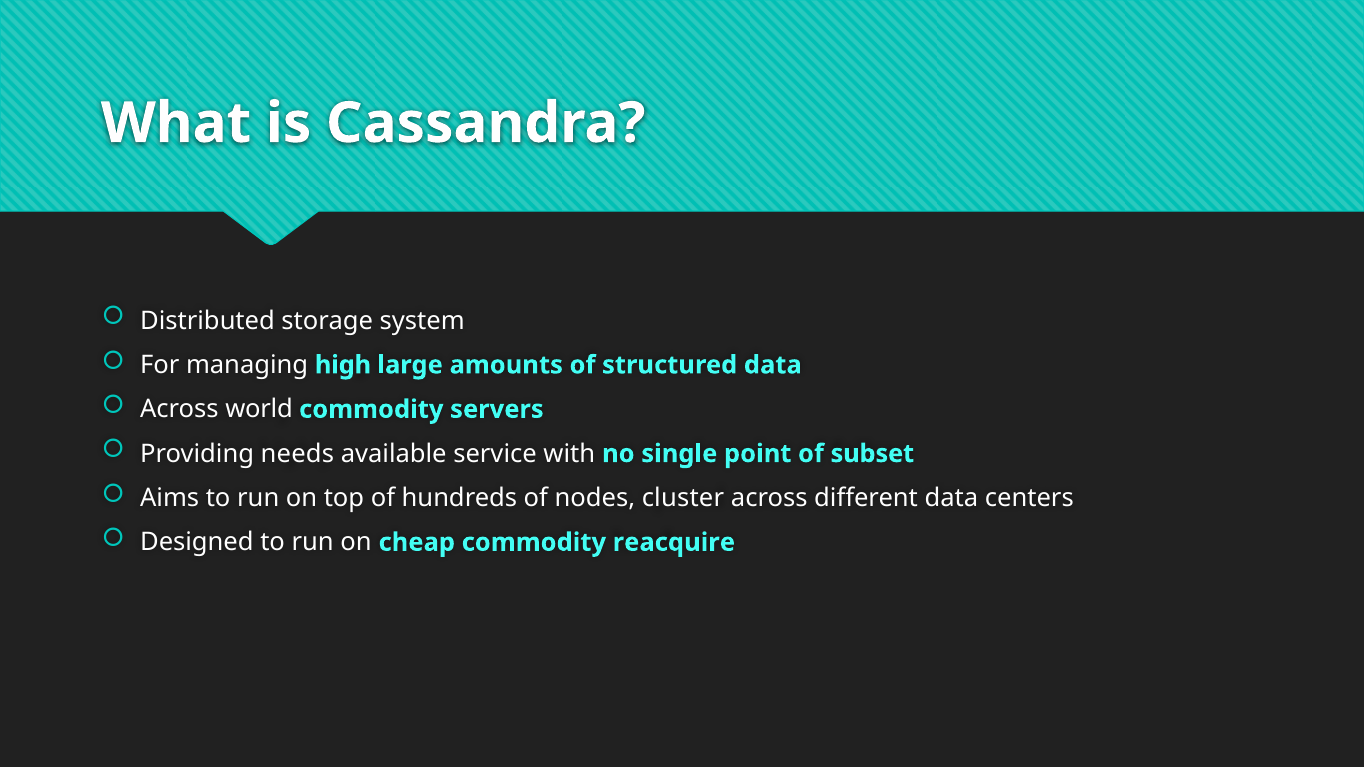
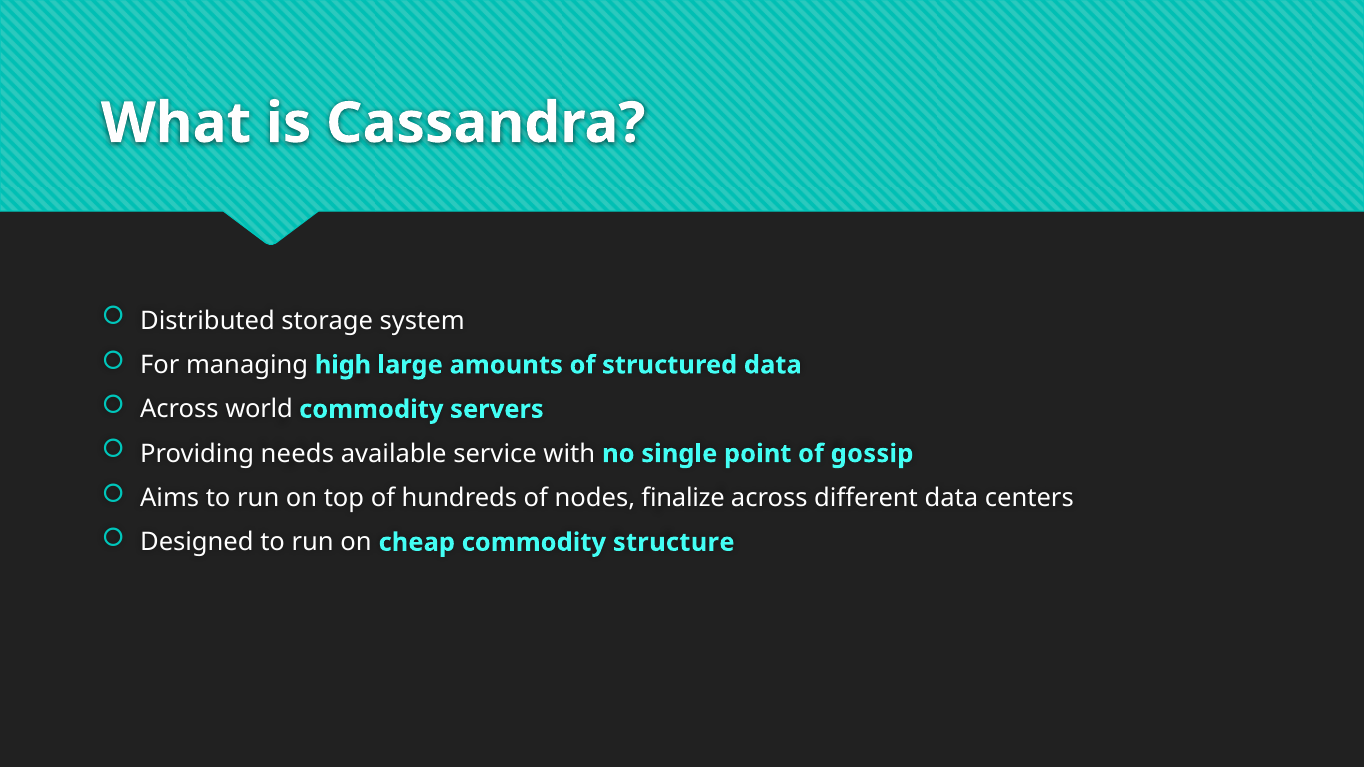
subset: subset -> gossip
cluster: cluster -> finalize
reacquire: reacquire -> structure
